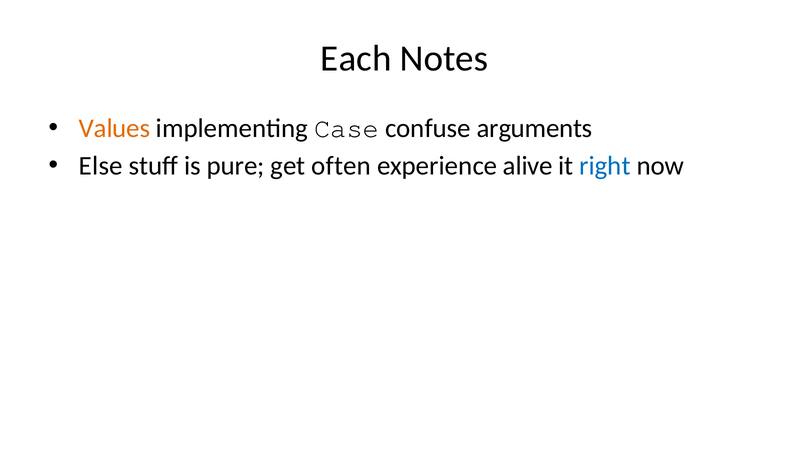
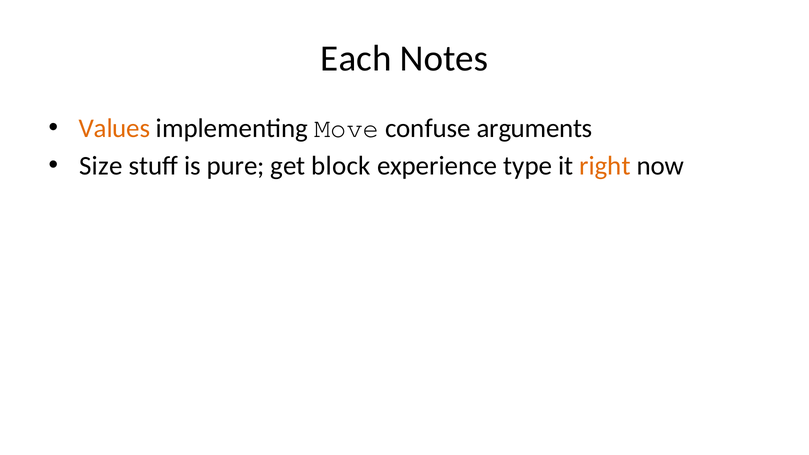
Case: Case -> Move
Else: Else -> Size
often: often -> block
alive: alive -> type
right colour: blue -> orange
